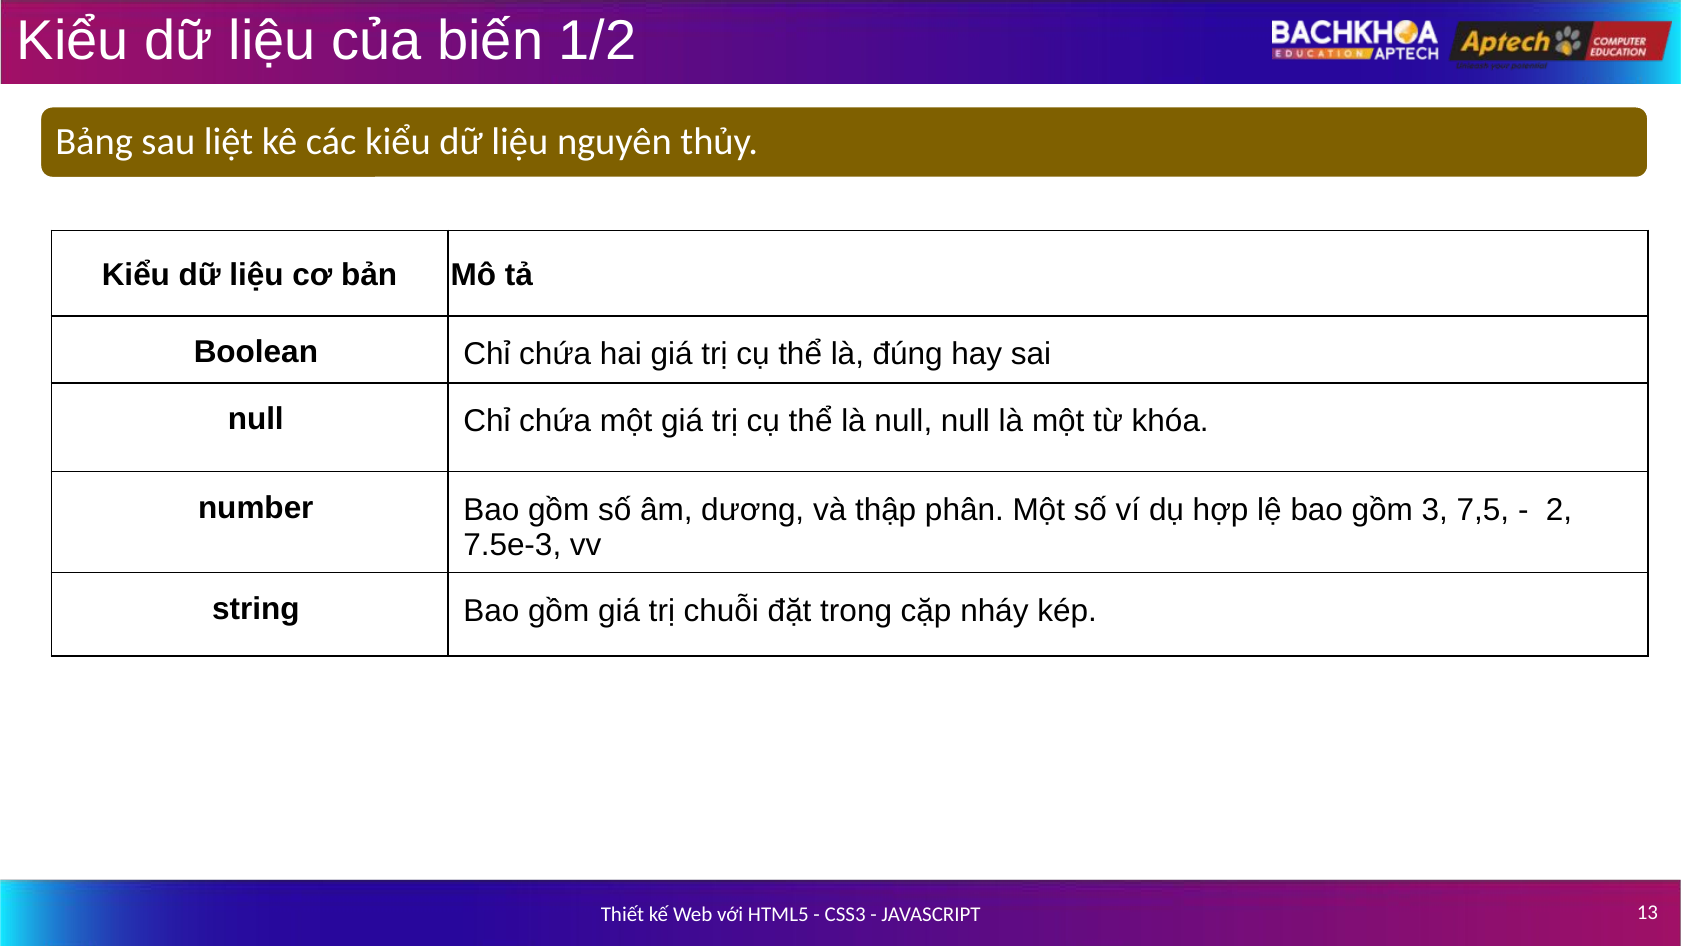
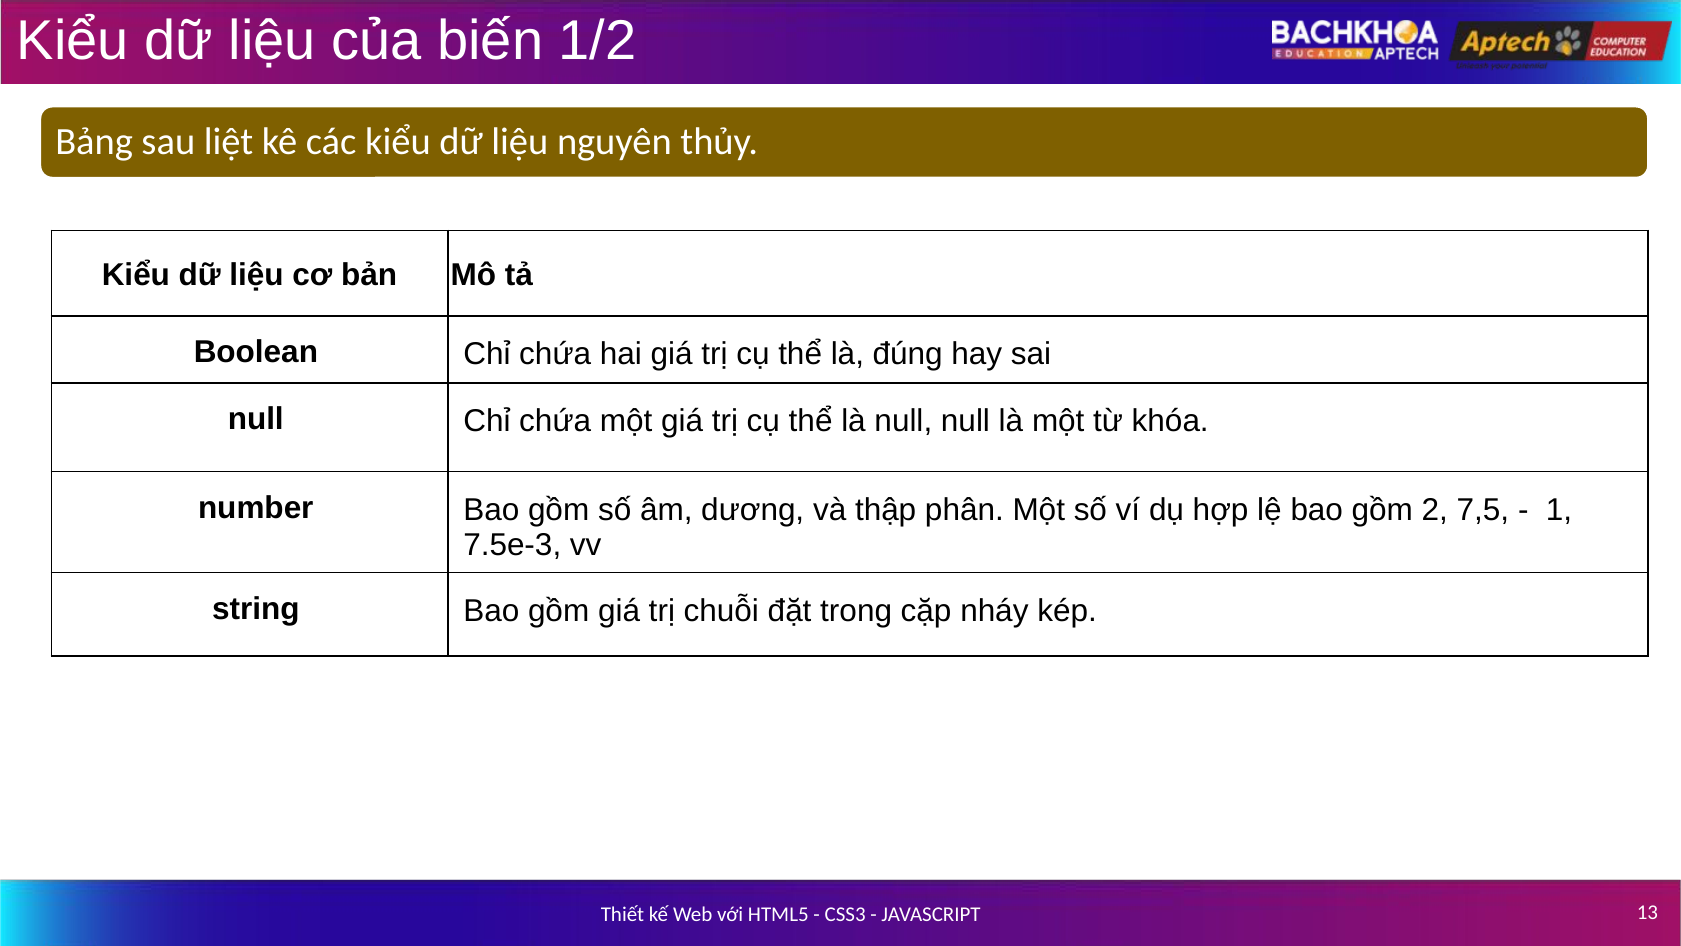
3: 3 -> 2
2: 2 -> 1
